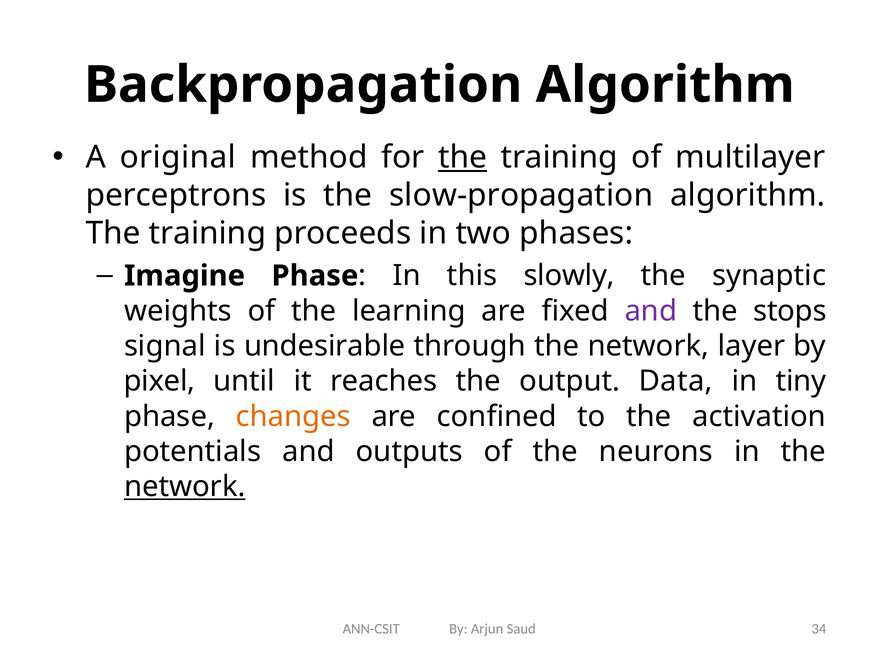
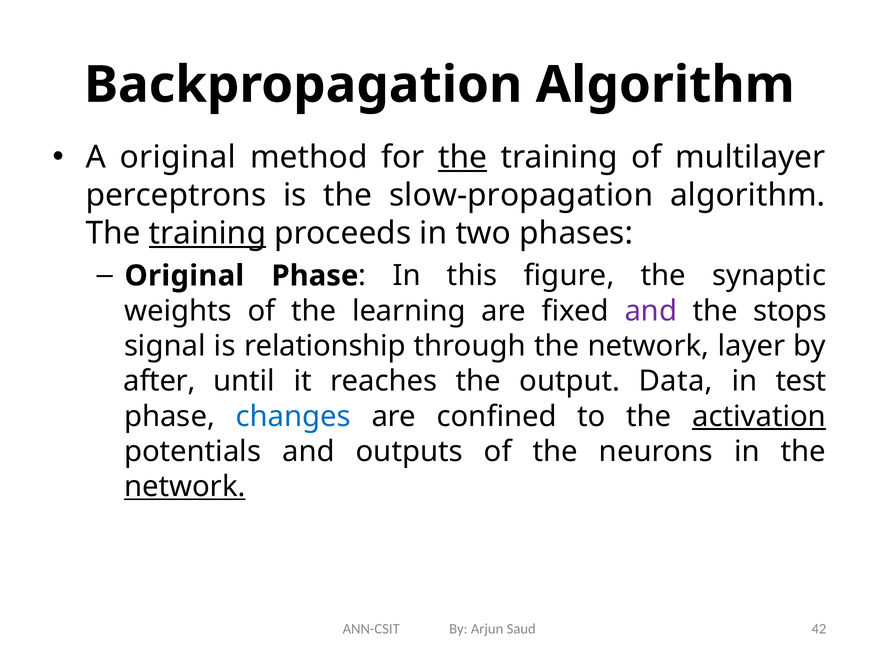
training at (207, 234) underline: none -> present
Imagine at (185, 276): Imagine -> Original
slowly: slowly -> figure
undesirable: undesirable -> relationship
pixel: pixel -> after
tiny: tiny -> test
changes colour: orange -> blue
activation underline: none -> present
34: 34 -> 42
